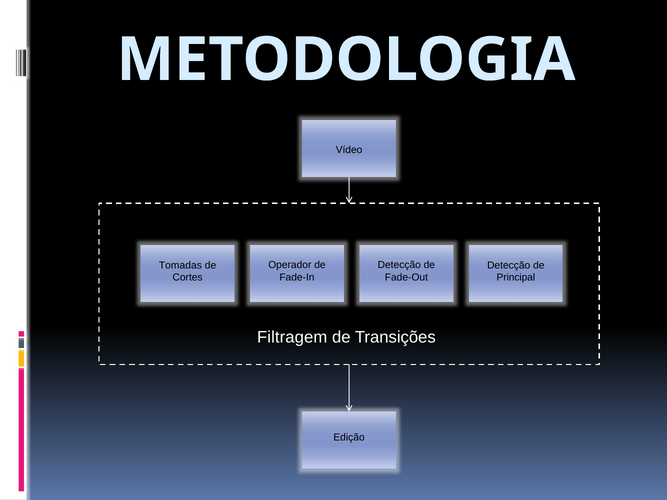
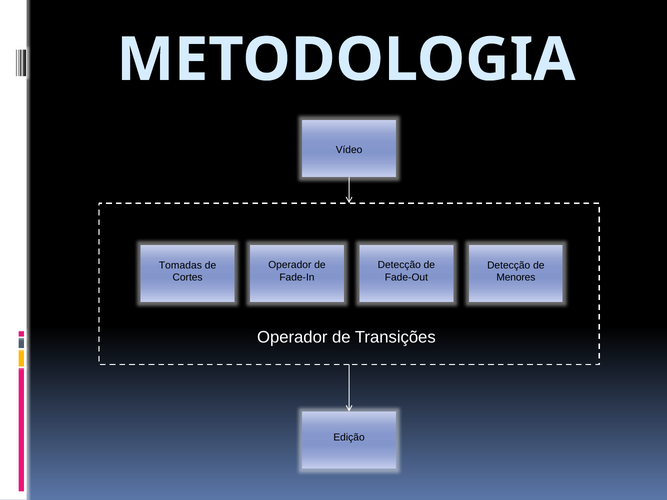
Principal: Principal -> Menores
Filtragem at (292, 338): Filtragem -> Operador
